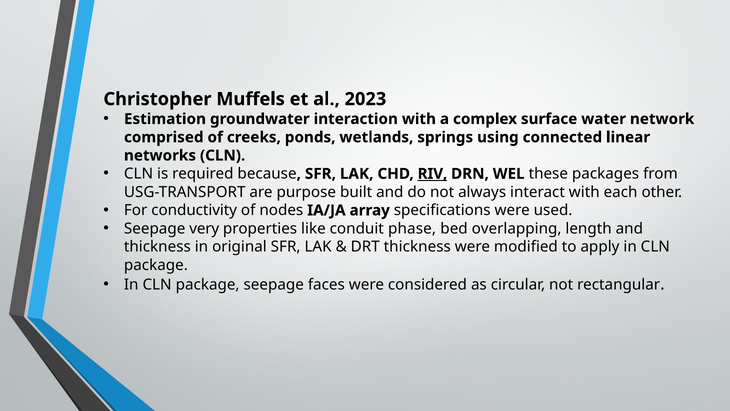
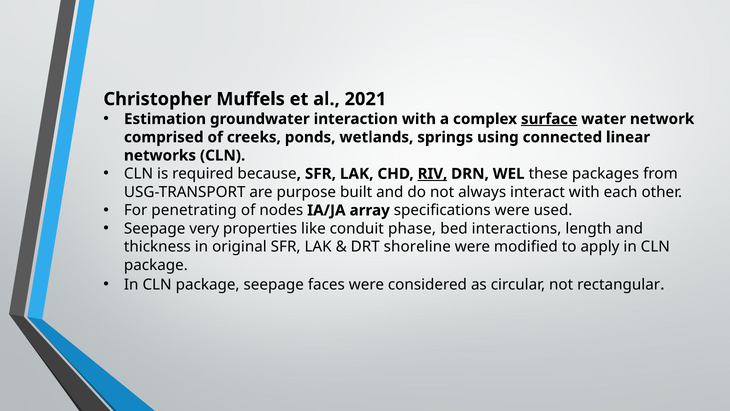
2023: 2023 -> 2021
surface underline: none -> present
conductivity: conductivity -> penetrating
overlapping: overlapping -> interactions
DRT thickness: thickness -> shoreline
